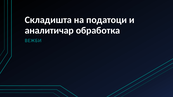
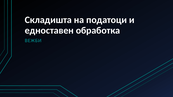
аналитичар: аналитичар -> едноставен
